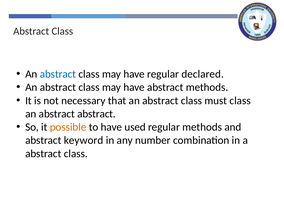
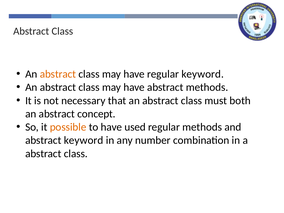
abstract at (58, 74) colour: blue -> orange
regular declared: declared -> keyword
must class: class -> both
abstract abstract: abstract -> concept
